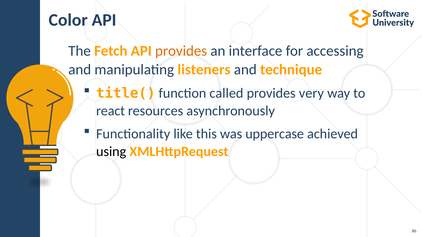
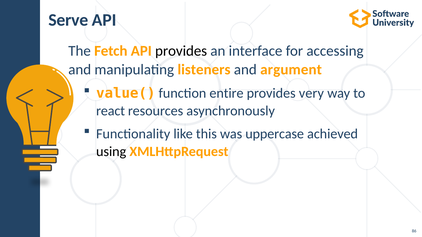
Color: Color -> Serve
provides at (181, 51) colour: orange -> black
technique: technique -> argument
title(: title( -> value(
called: called -> entire
